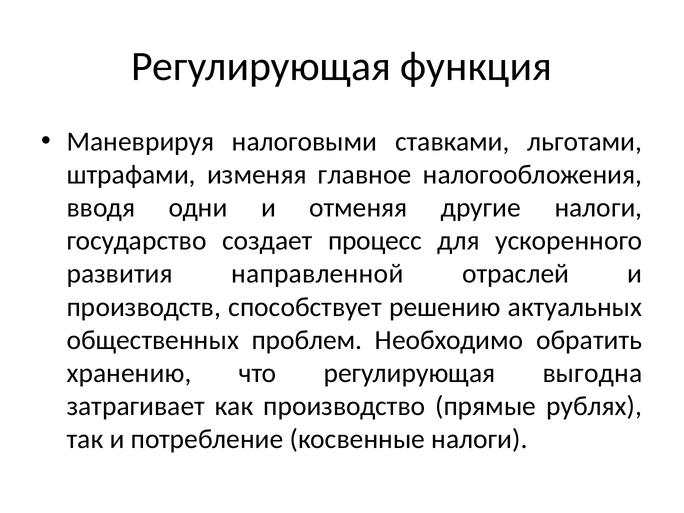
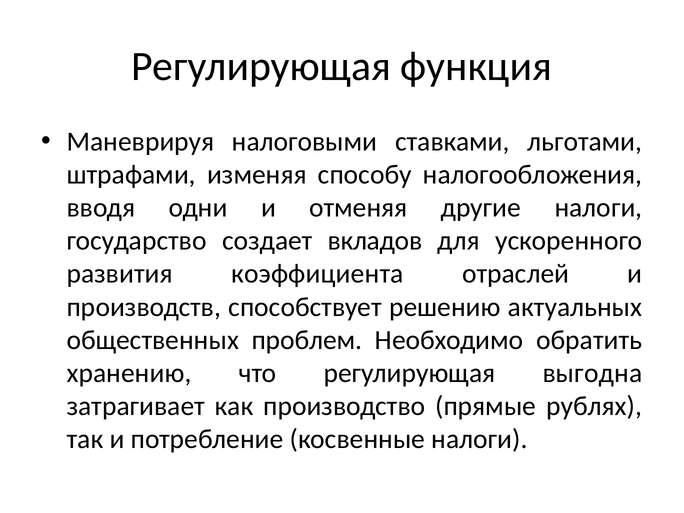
главное: главное -> способу
процесс: процесс -> вкладов
направленной: направленной -> коэффициента
